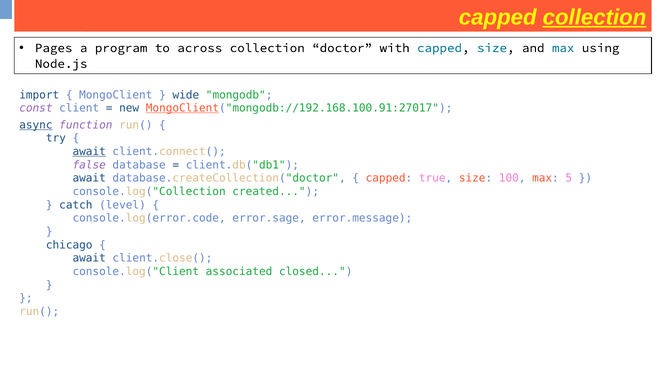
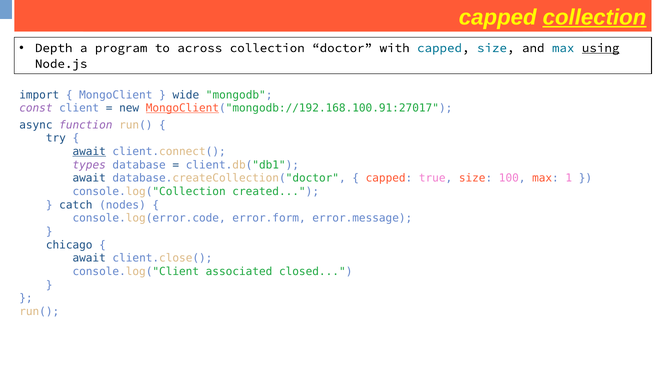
Pages: Pages -> Depth
using underline: none -> present
async underline: present -> none
false: false -> types
5: 5 -> 1
level: level -> nodes
error.sage: error.sage -> error.form
